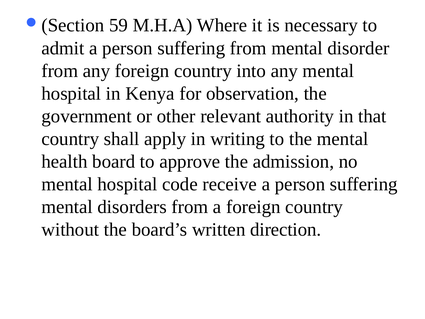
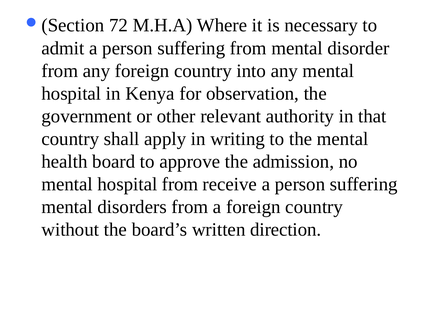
59: 59 -> 72
hospital code: code -> from
